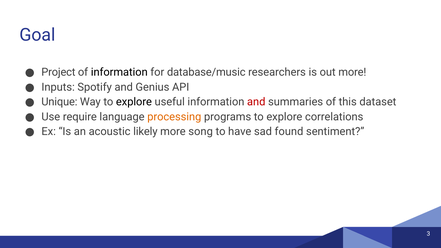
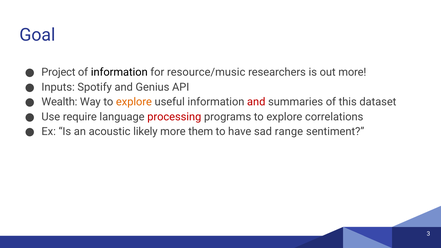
database/music: database/music -> resource/music
Unique: Unique -> Wealth
explore at (134, 102) colour: black -> orange
processing colour: orange -> red
song: song -> them
found: found -> range
